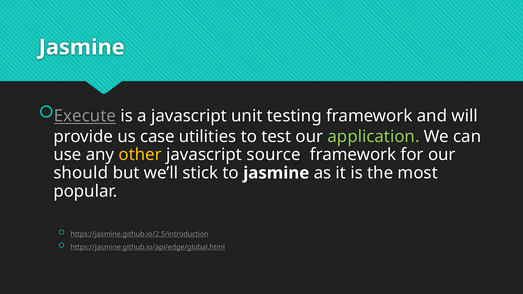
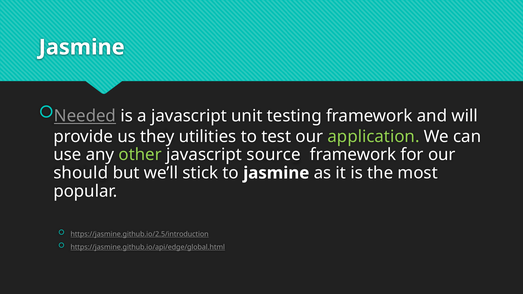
Execute: Execute -> Needed
case: case -> they
other colour: yellow -> light green
